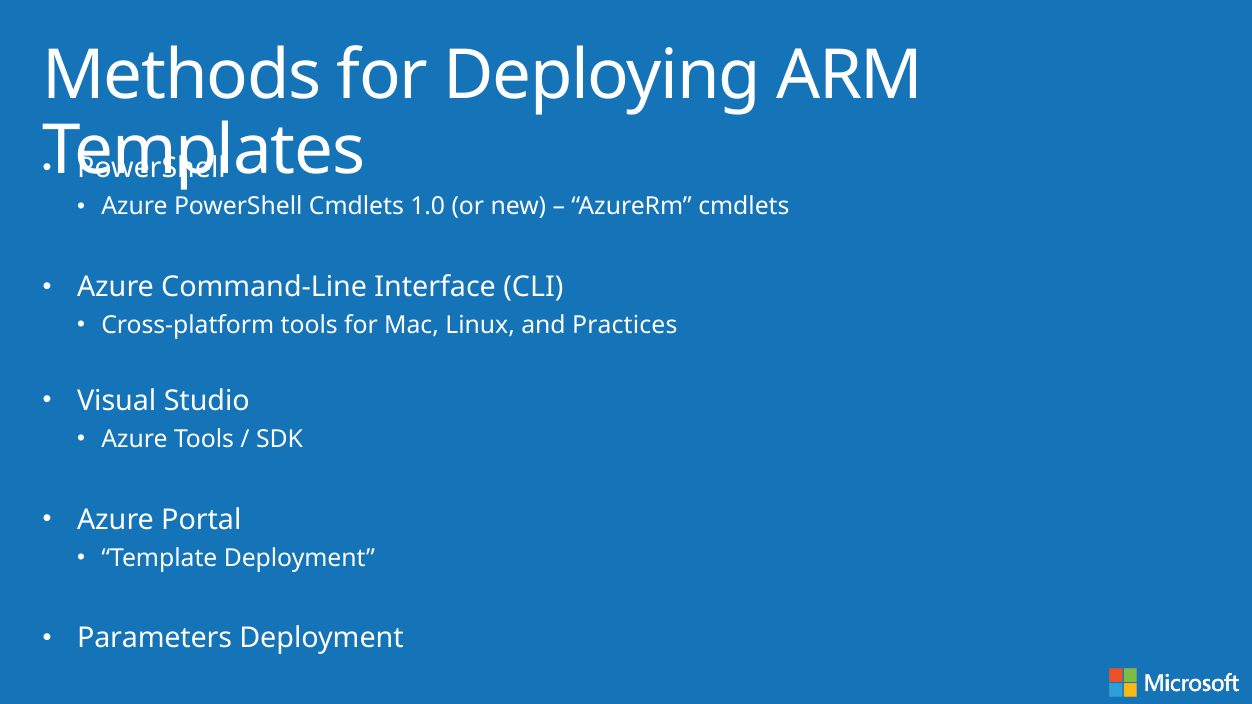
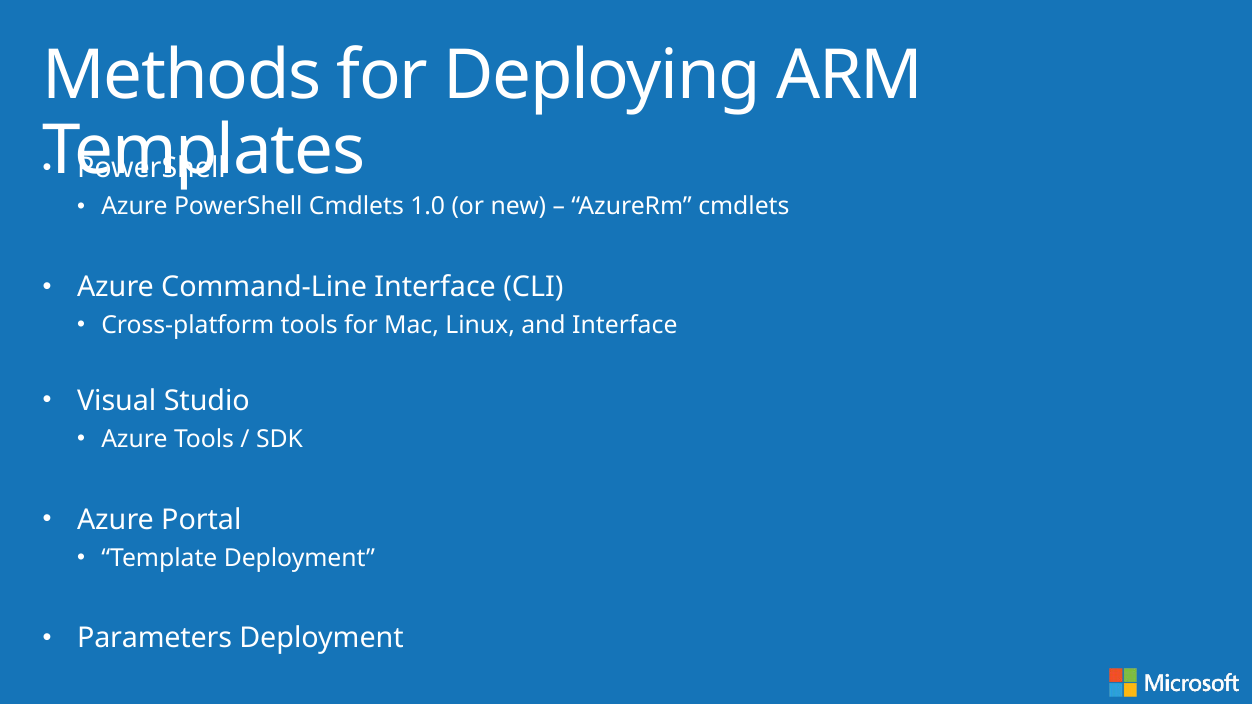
and Practices: Practices -> Interface
